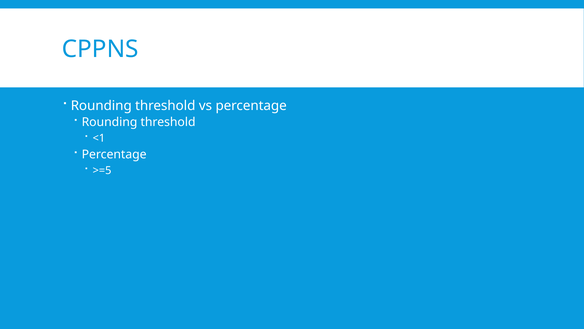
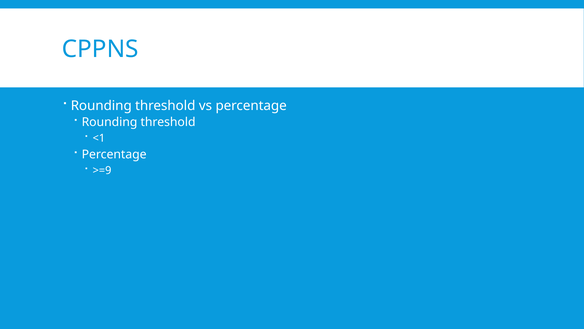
>=5: >=5 -> >=9
